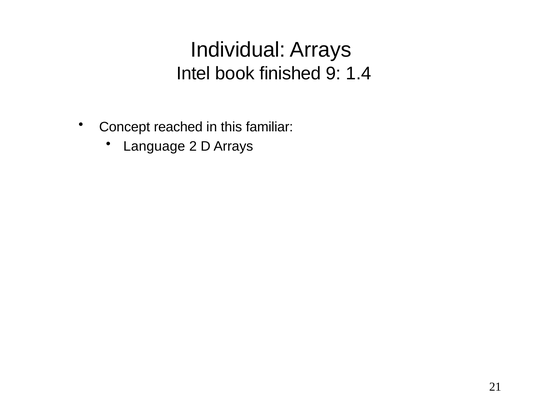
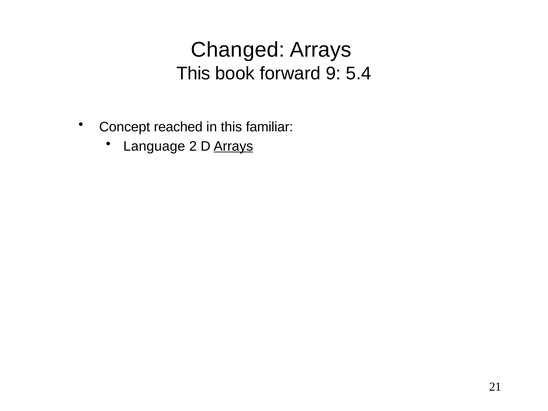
Individual: Individual -> Changed
Intel at (193, 73): Intel -> This
finished: finished -> forward
1.4: 1.4 -> 5.4
Arrays at (233, 146) underline: none -> present
